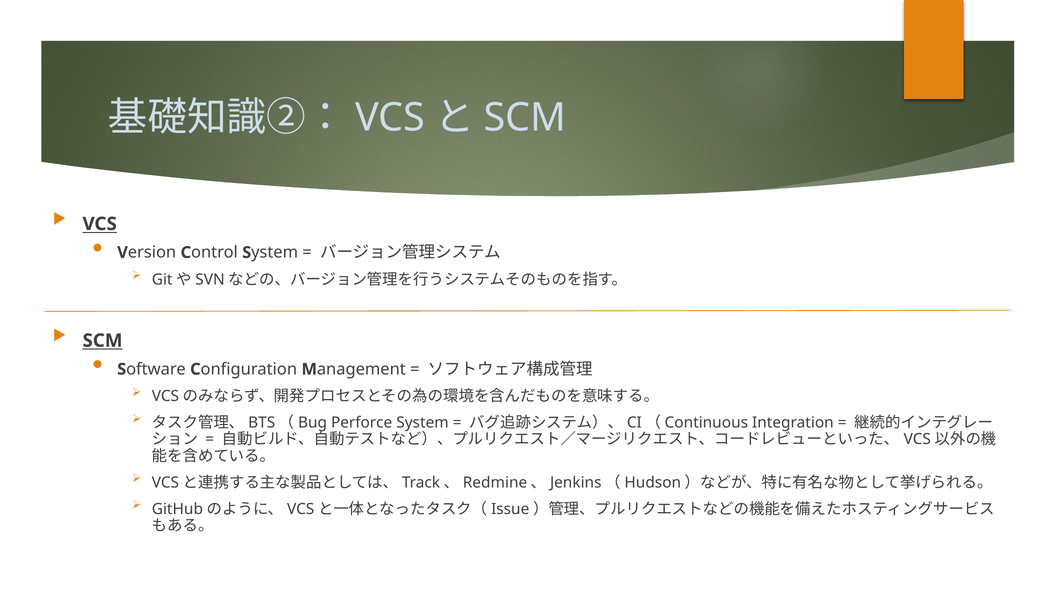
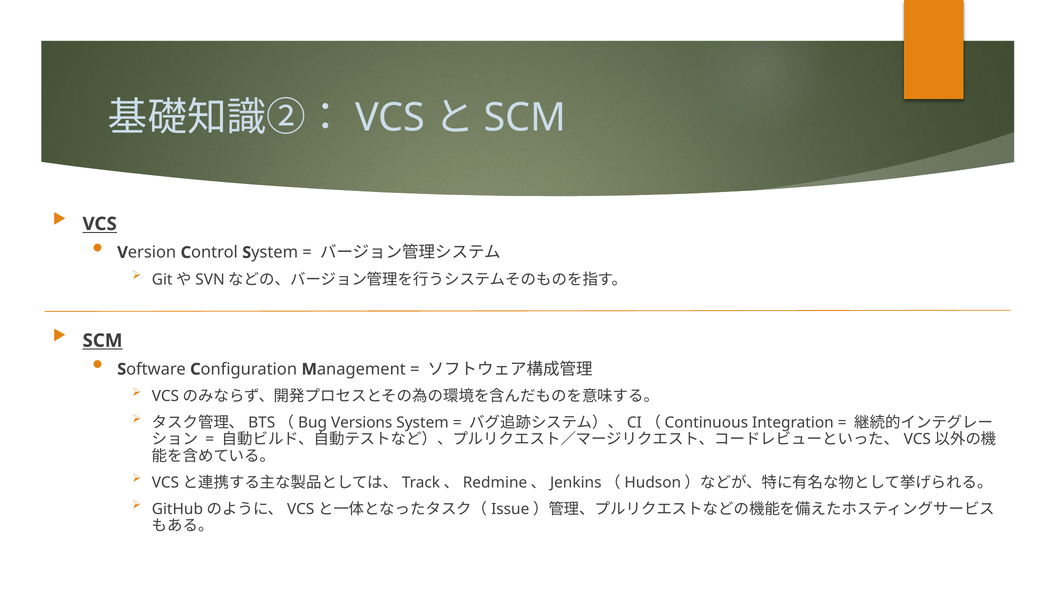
Perforce: Perforce -> Versions
